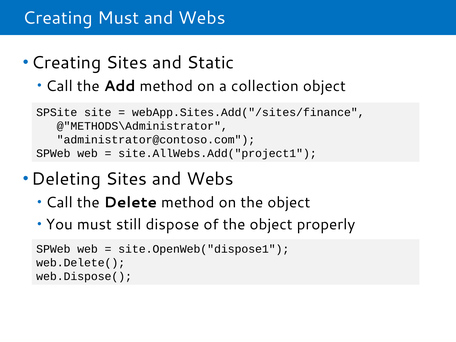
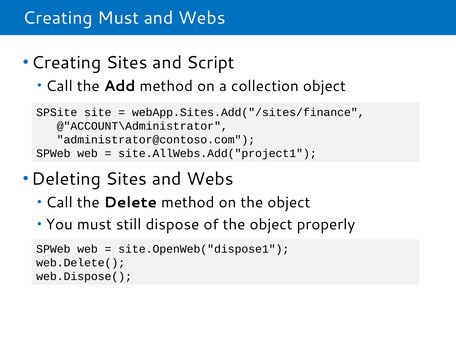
Static: Static -> Script
@"METHODS\Administrator: @"METHODS\Administrator -> @"ACCOUNT\Administrator
